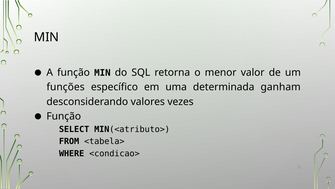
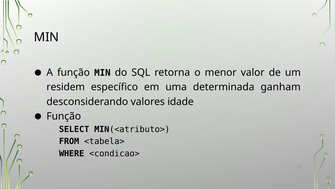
funções: funções -> residem
vezes: vezes -> idade
